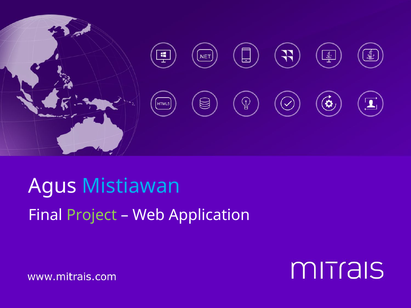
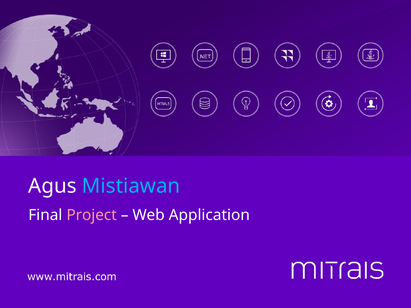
Project colour: light green -> pink
